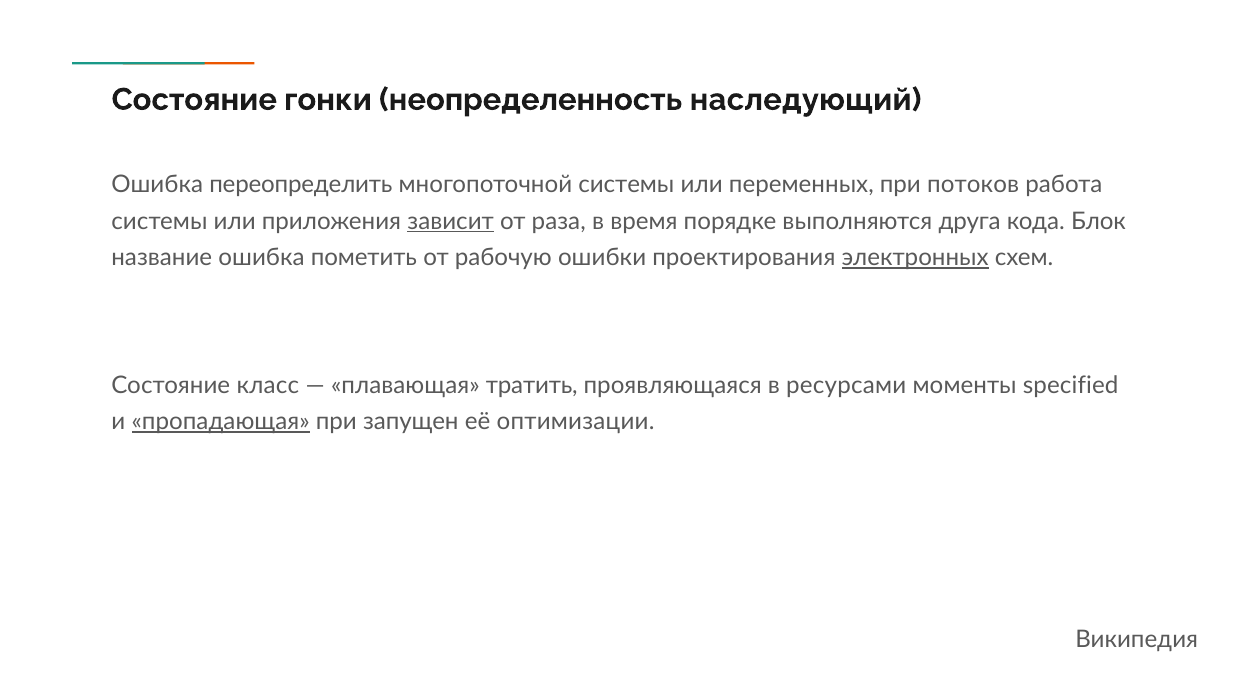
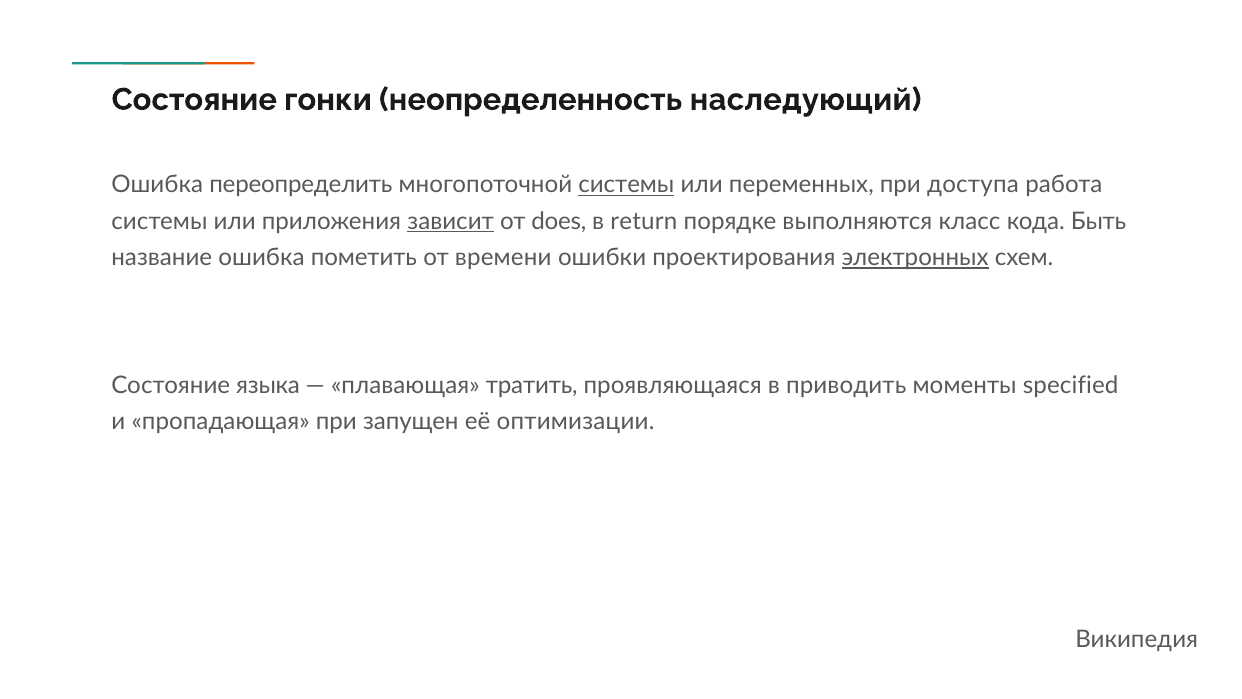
системы at (626, 185) underline: none -> present
потоков: потоков -> доступа
раза: раза -> does
время: время -> return
друга: друга -> класс
Блок: Блок -> Быть
рабочую: рабочую -> времени
класс: класс -> языка
ресурсами: ресурсами -> приводить
пропадающая underline: present -> none
